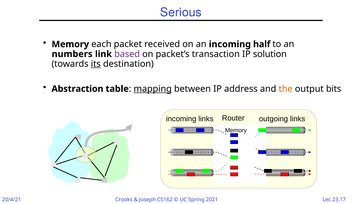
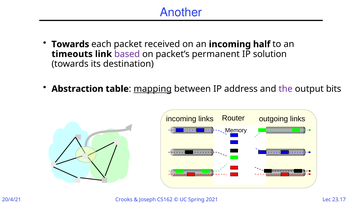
Serious: Serious -> Another
Memory at (70, 44): Memory -> Towards
numbers: numbers -> timeouts
transaction: transaction -> permanent
its underline: present -> none
the colour: orange -> purple
